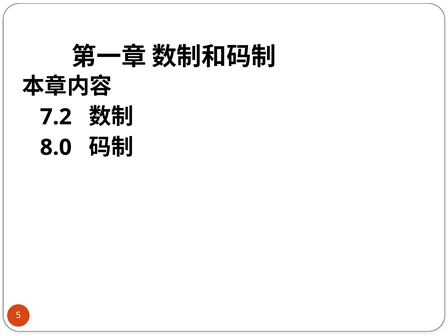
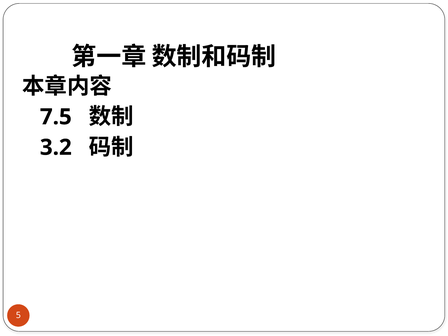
7.2: 7.2 -> 7.5
8.0: 8.0 -> 3.2
